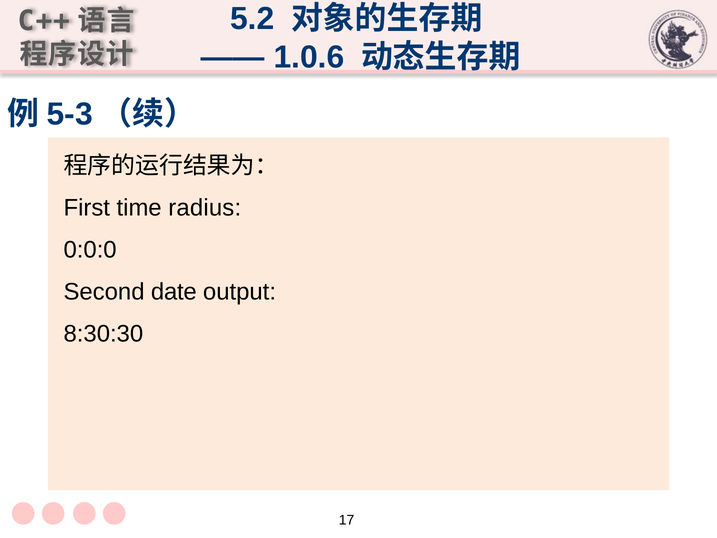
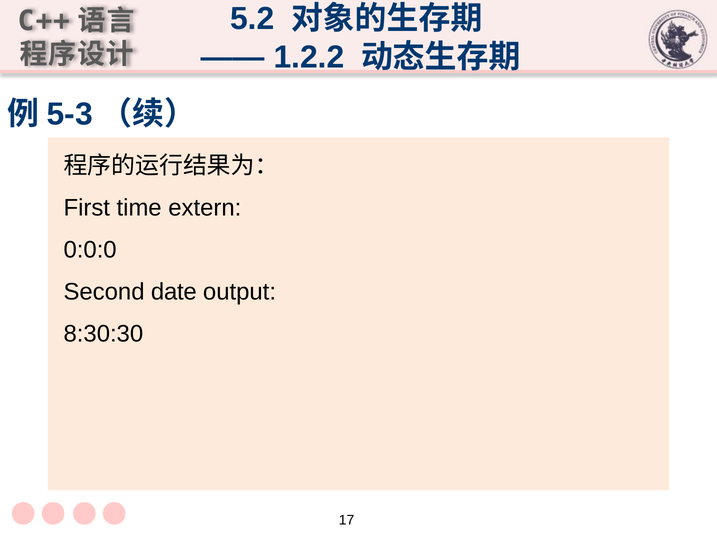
1.0.6: 1.0.6 -> 1.2.2
radius: radius -> extern
